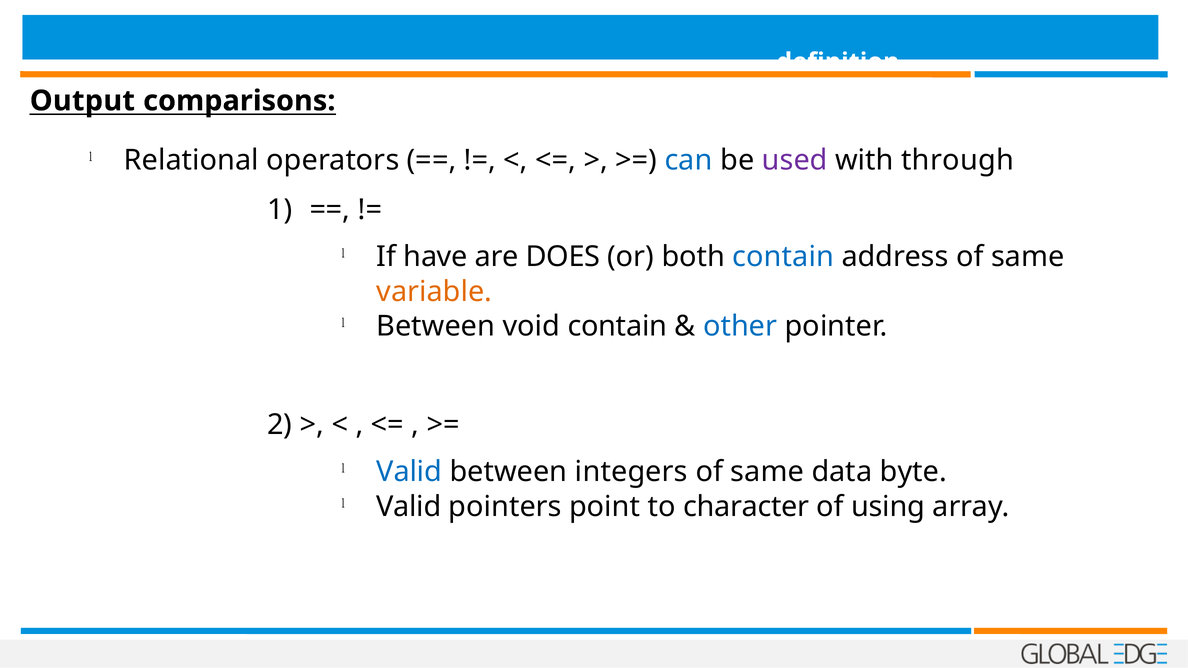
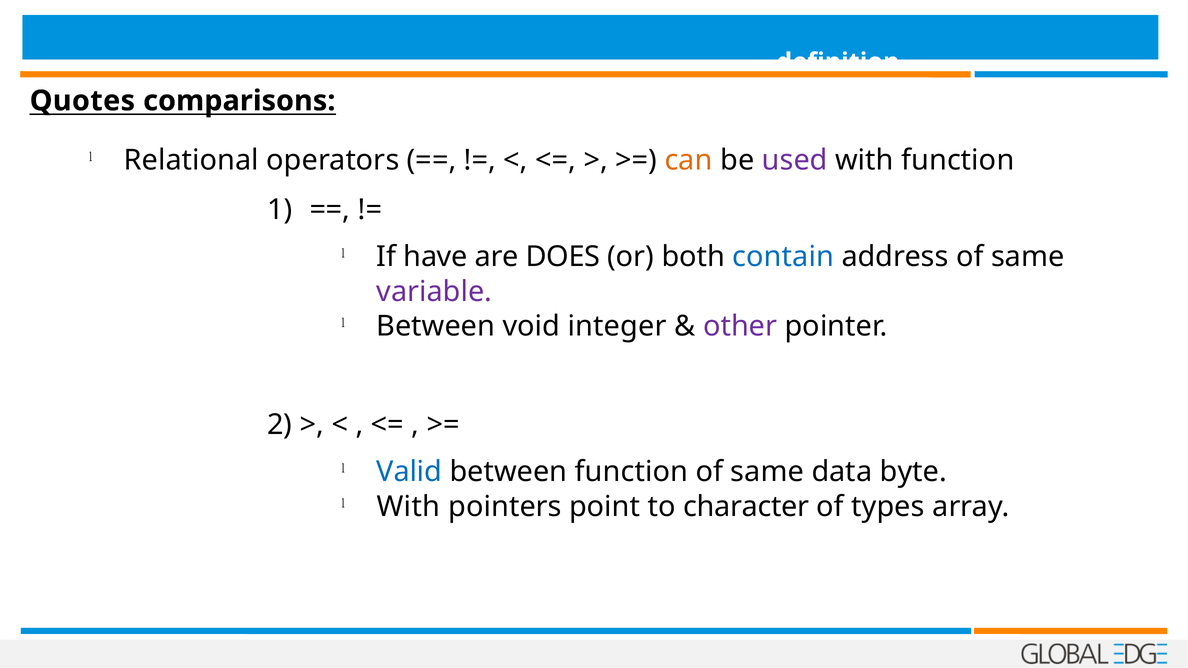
Output: Output -> Quotes
can colour: blue -> orange
with through: through -> function
variable colour: orange -> purple
void contain: contain -> integer
other colour: blue -> purple
between integers: integers -> function
Valid at (409, 507): Valid -> With
using: using -> types
